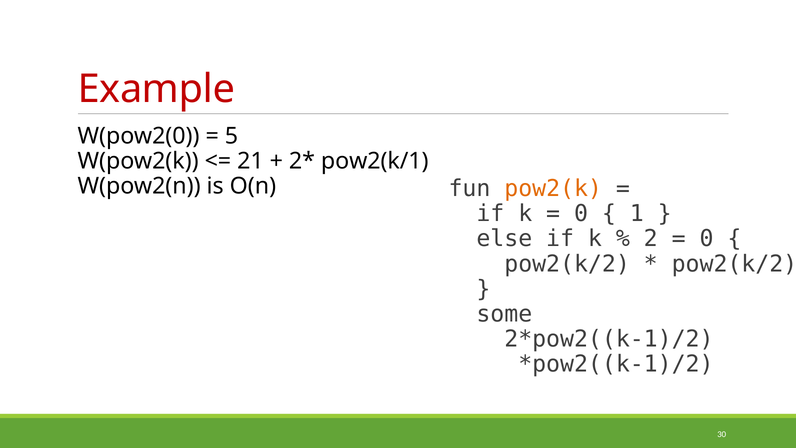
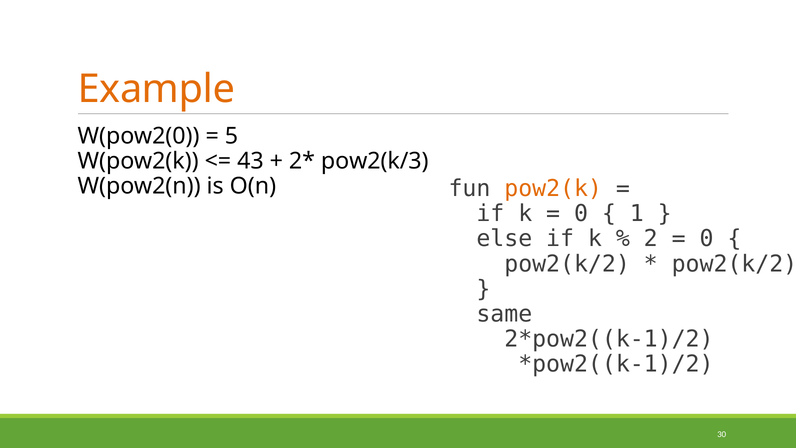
Example colour: red -> orange
21: 21 -> 43
pow2(k/1: pow2(k/1 -> pow2(k/3
some: some -> same
